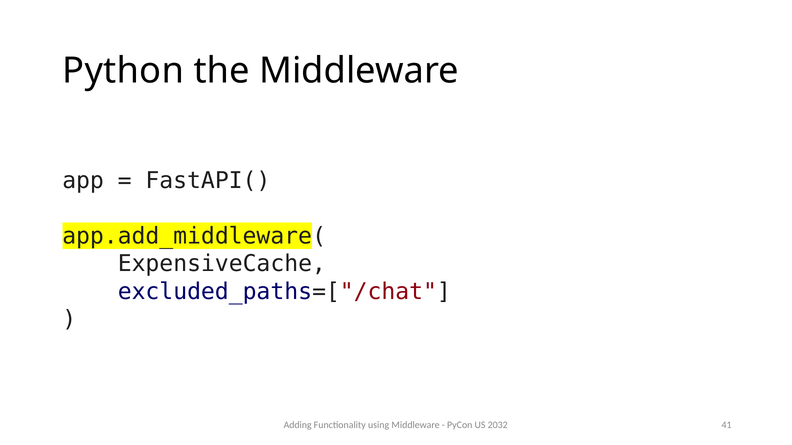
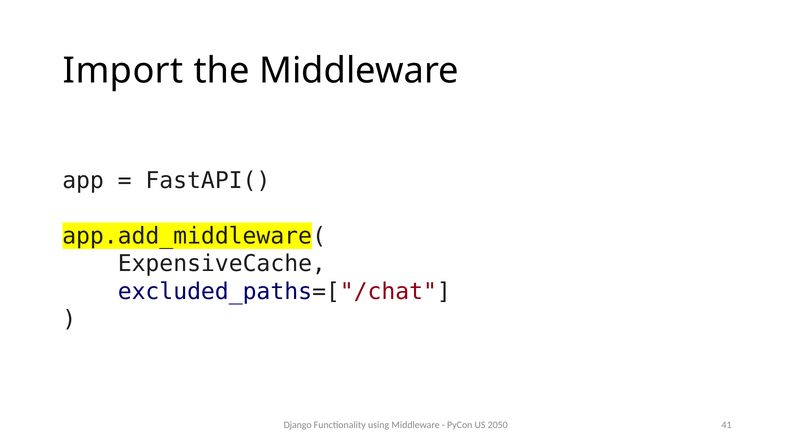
Python: Python -> Import
Adding: Adding -> Django
2032: 2032 -> 2050
